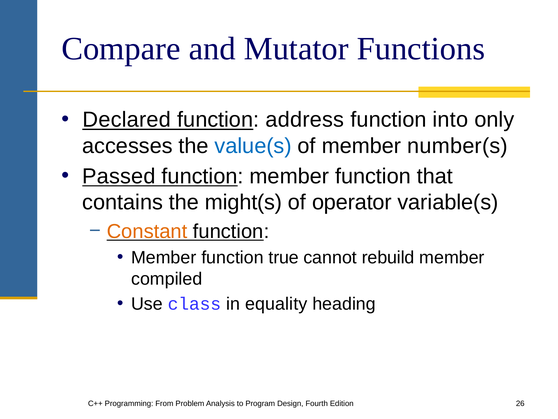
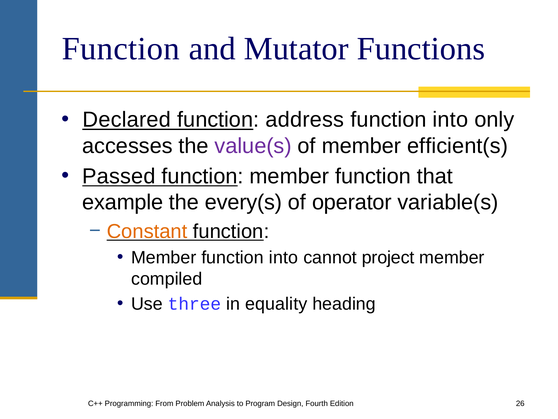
Compare at (121, 49): Compare -> Function
value(s colour: blue -> purple
number(s: number(s -> efficient(s
contains: contains -> example
might(s: might(s -> every(s
Member function true: true -> into
rebuild: rebuild -> project
class: class -> three
